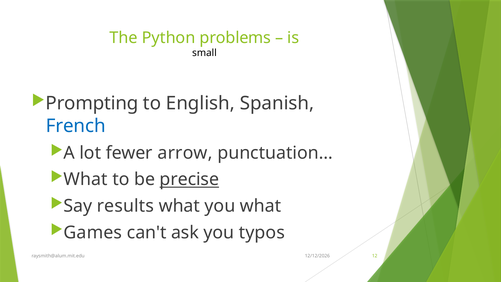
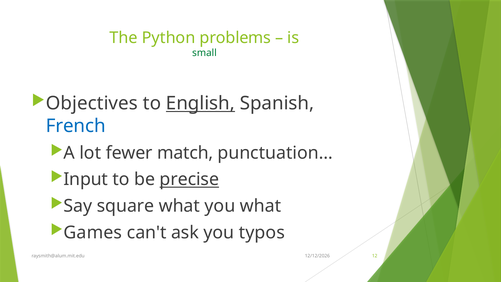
small colour: black -> green
Prompting: Prompting -> Objectives
English underline: none -> present
arrow: arrow -> match
What at (86, 179): What -> Input
results: results -> square
